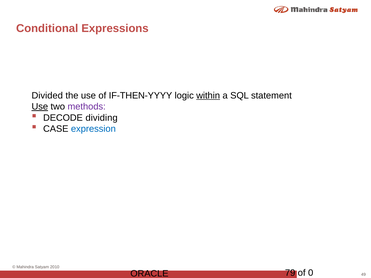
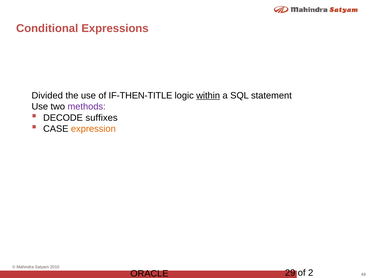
IF-THEN-YYYY: IF-THEN-YYYY -> IF-THEN-TITLE
Use at (40, 107) underline: present -> none
dividing: dividing -> suffixes
expression colour: blue -> orange
79: 79 -> 29
0: 0 -> 2
